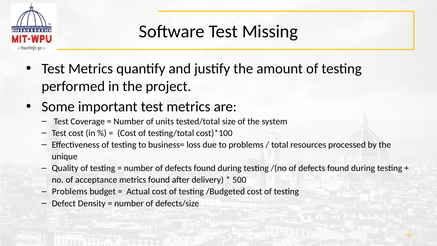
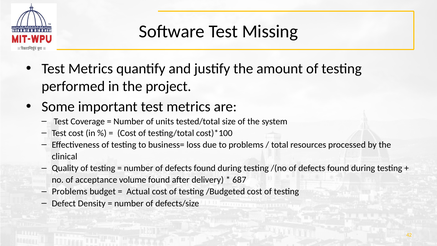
unique: unique -> clinical
acceptance metrics: metrics -> volume
500: 500 -> 687
